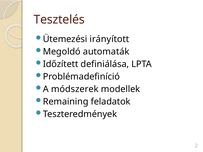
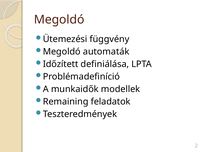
Tesztelés at (59, 20): Tesztelés -> Megoldó
irányított: irányított -> függvény
módszerek: módszerek -> munkaidők
